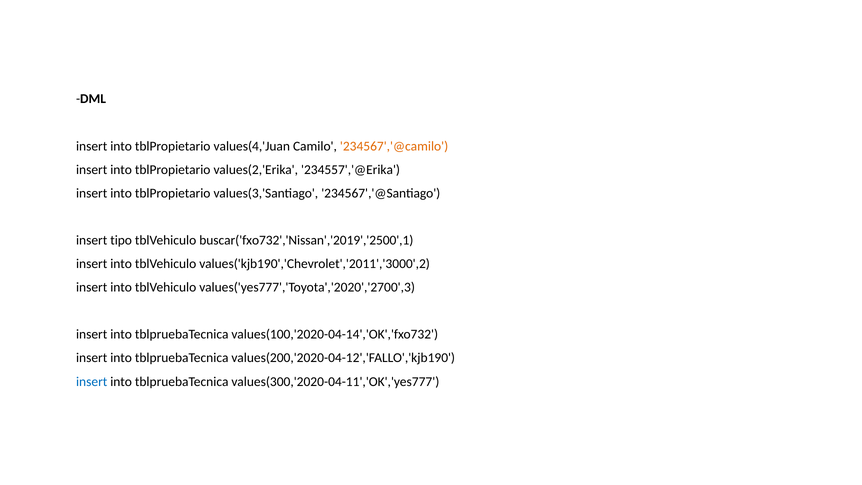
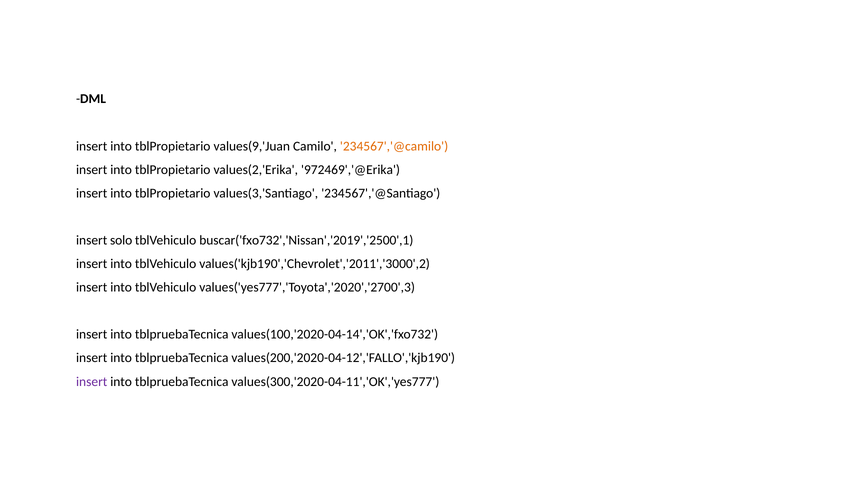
values(4,'Juan: values(4,'Juan -> values(9,'Juan
234557','@Erika: 234557','@Erika -> 972469','@Erika
tipo: tipo -> solo
insert at (92, 381) colour: blue -> purple
